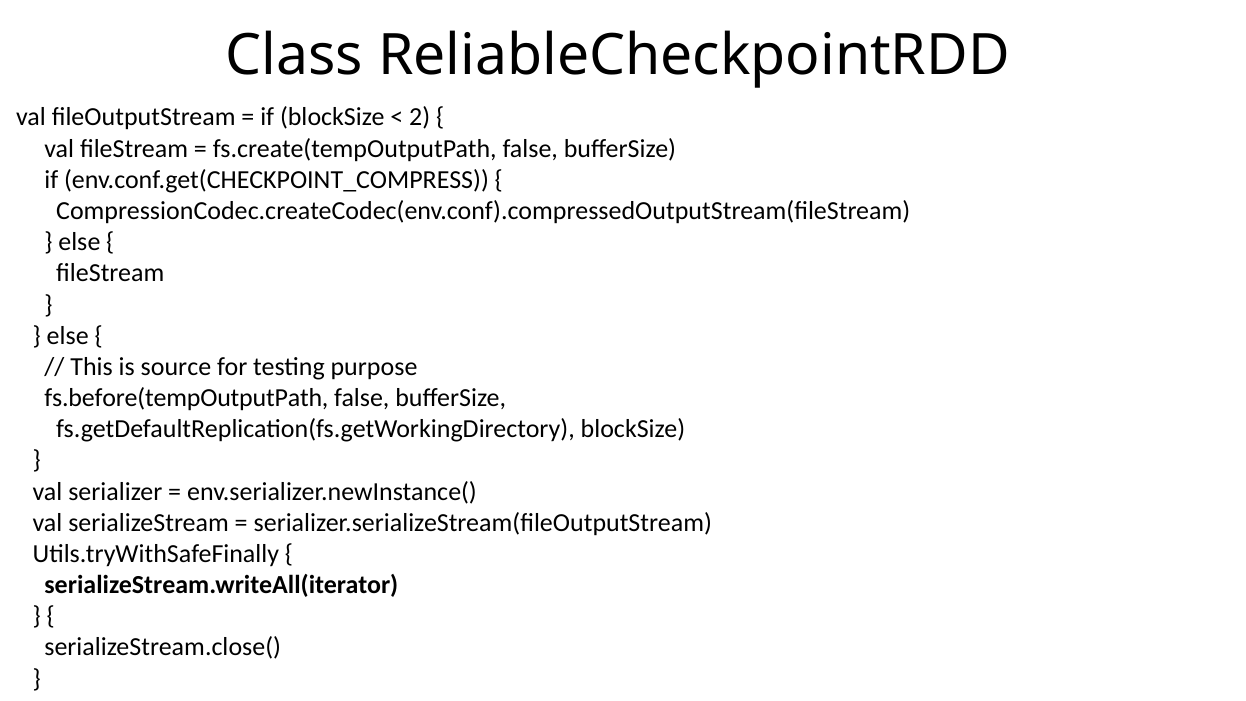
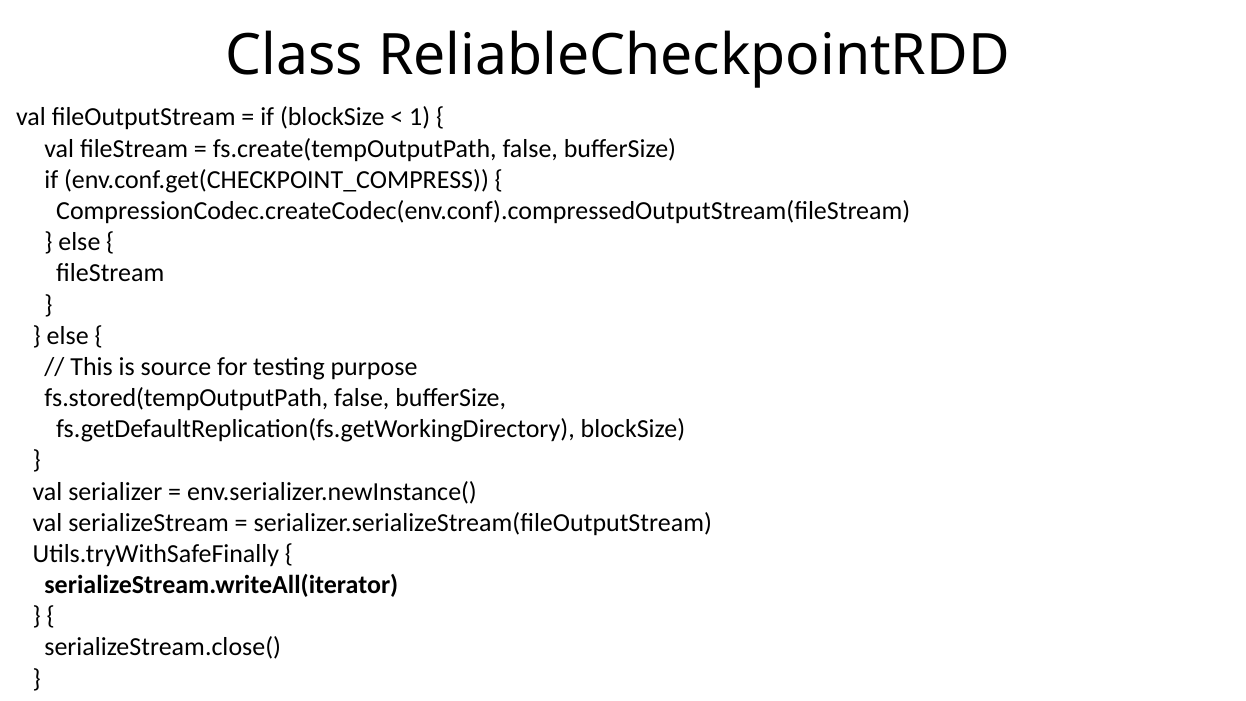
2: 2 -> 1
fs.before(tempOutputPath: fs.before(tempOutputPath -> fs.stored(tempOutputPath
